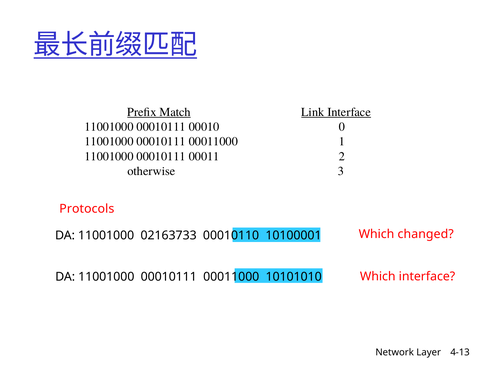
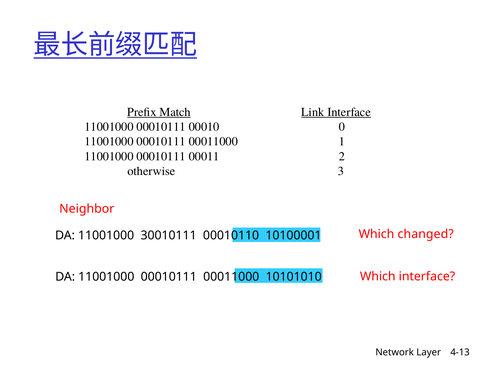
Protocols: Protocols -> Neighbor
02163733: 02163733 -> 30010111
